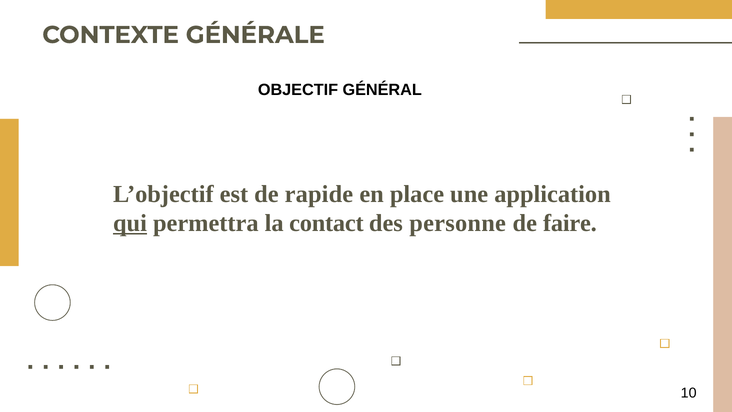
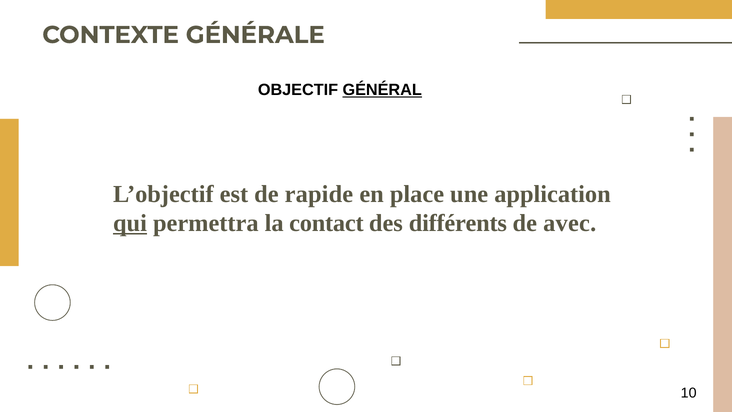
GÉNÉRAL underline: none -> present
personne: personne -> différents
faire: faire -> avec
